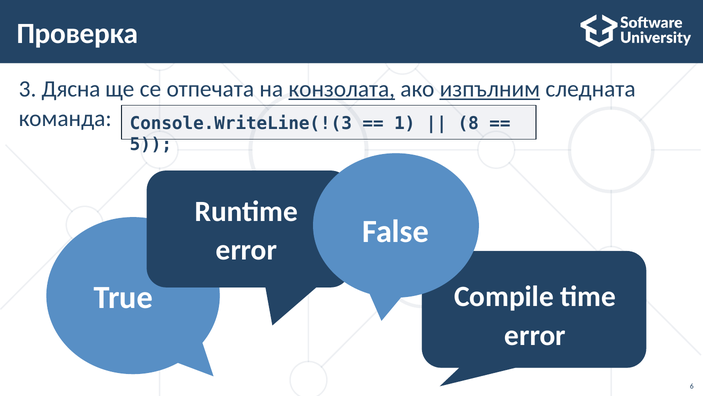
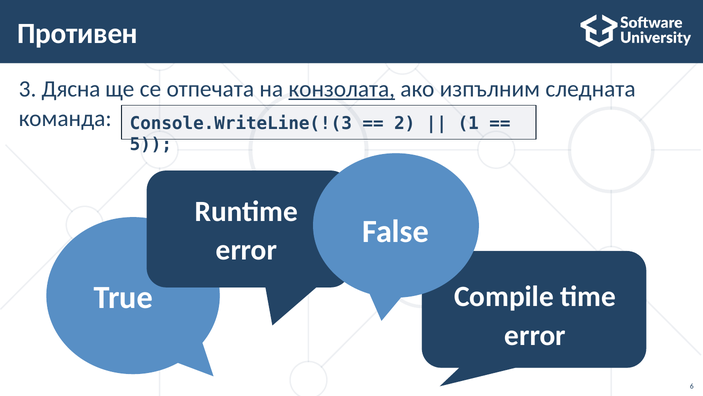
Проверка: Проверка -> Противен
изпълним underline: present -> none
1: 1 -> 2
8: 8 -> 1
